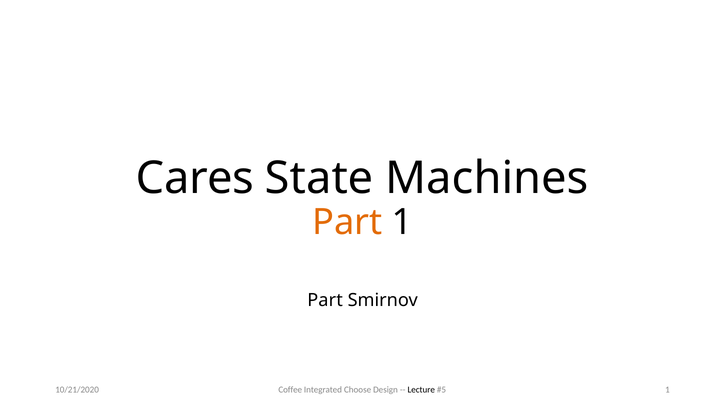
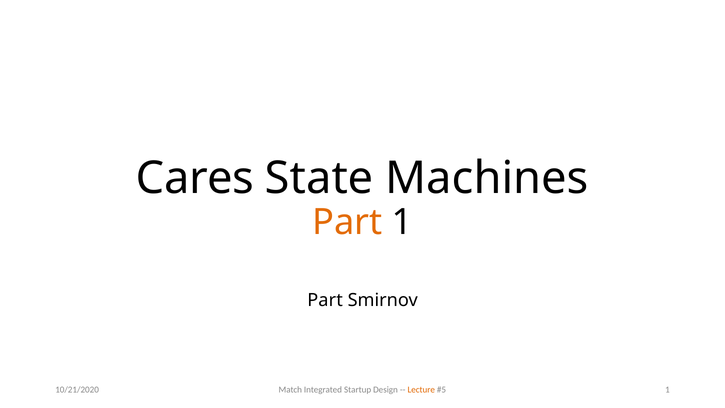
Coffee: Coffee -> Match
Choose: Choose -> Startup
Lecture colour: black -> orange
